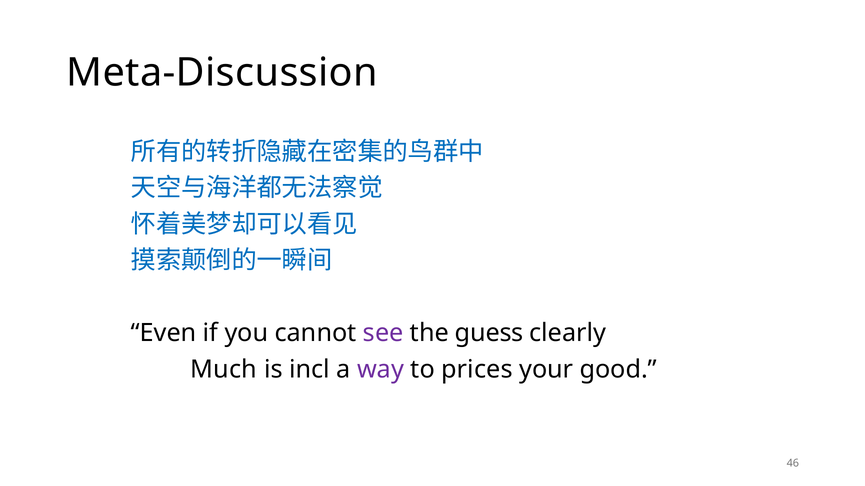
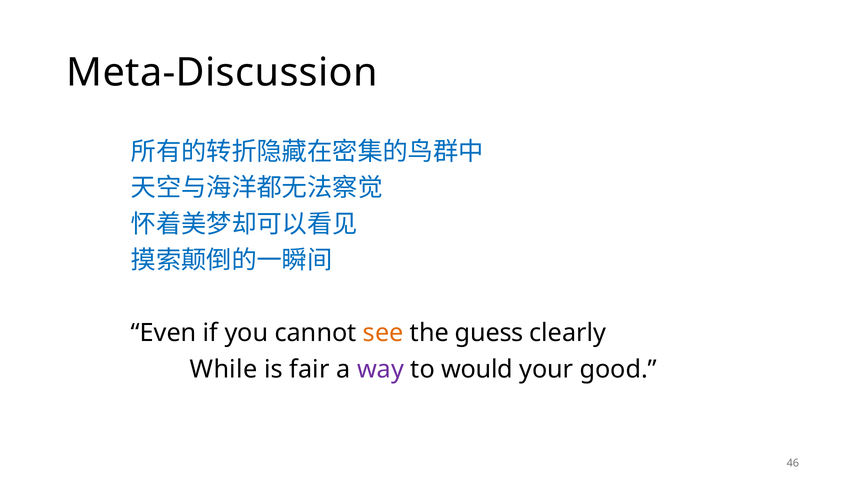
see colour: purple -> orange
Much: Much -> While
incl: incl -> fair
prices: prices -> would
